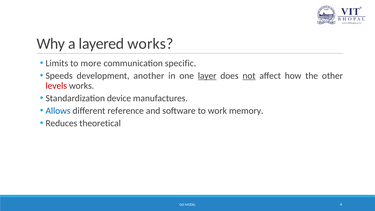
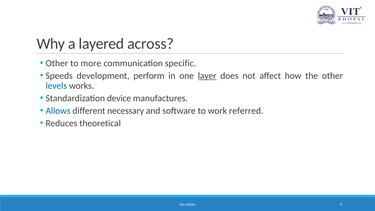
layered works: works -> across
Limits at (57, 63): Limits -> Other
another: another -> perform
not underline: present -> none
levels colour: red -> blue
reference: reference -> necessary
memory: memory -> referred
